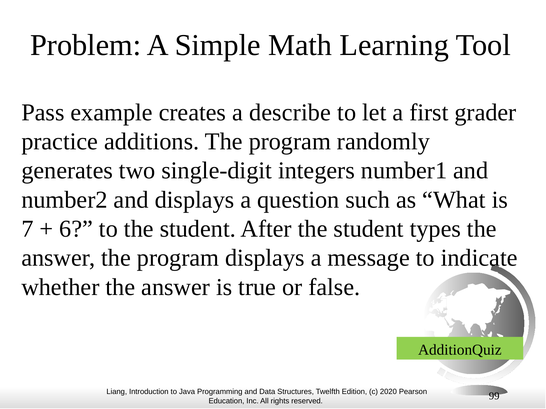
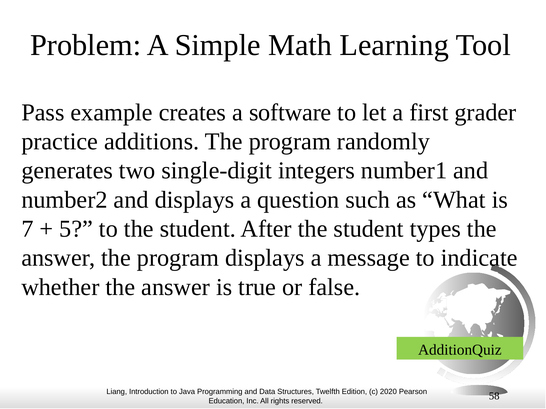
describe: describe -> software
6: 6 -> 5
99: 99 -> 58
